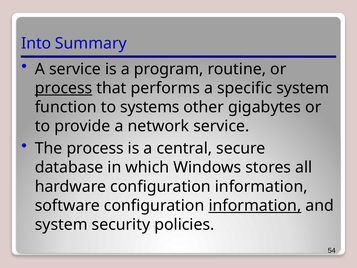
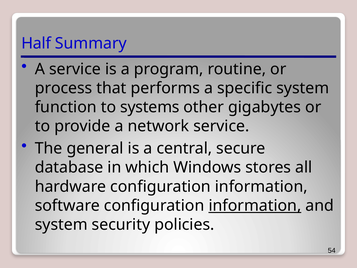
Into: Into -> Half
process at (64, 88) underline: present -> none
The process: process -> general
